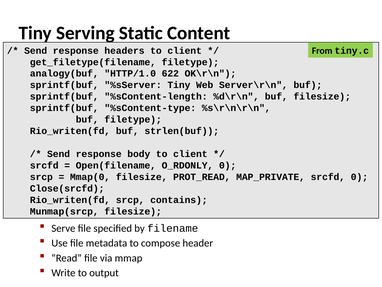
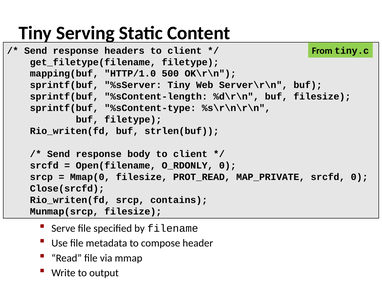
analogy(buf: analogy(buf -> mapping(buf
622: 622 -> 500
